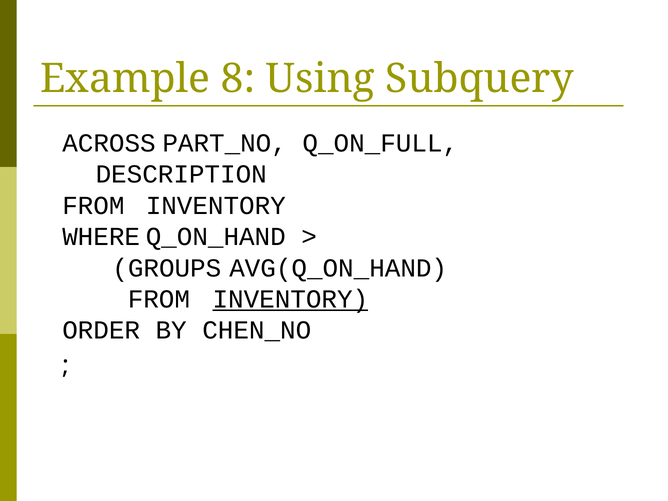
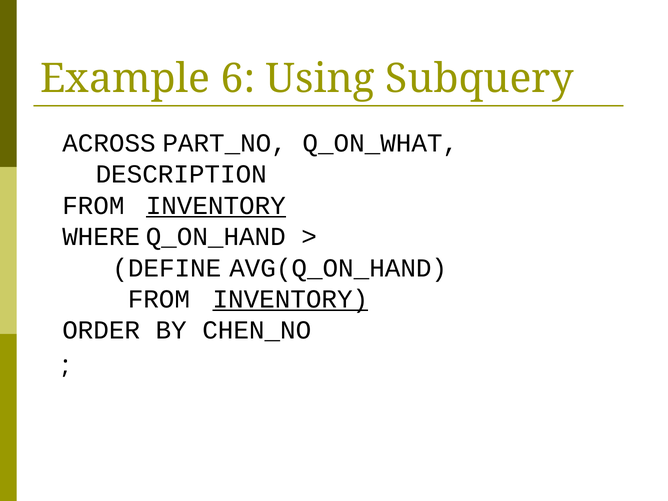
8: 8 -> 6
Q_ON_FULL: Q_ON_FULL -> Q_ON_WHAT
INVENTORY at (216, 206) underline: none -> present
GROUPS: GROUPS -> DEFINE
